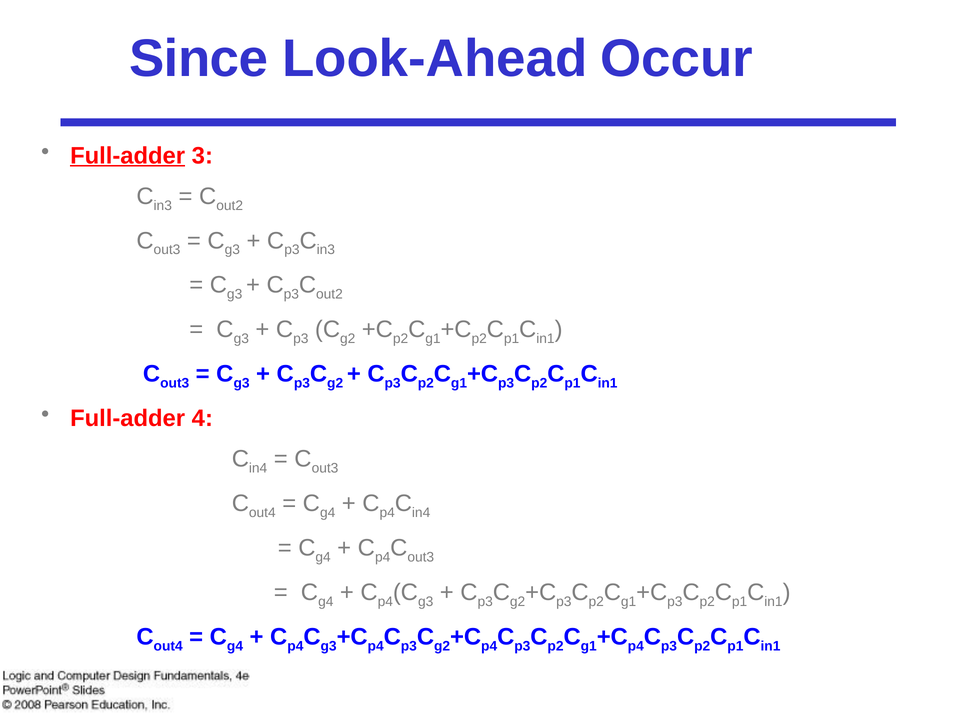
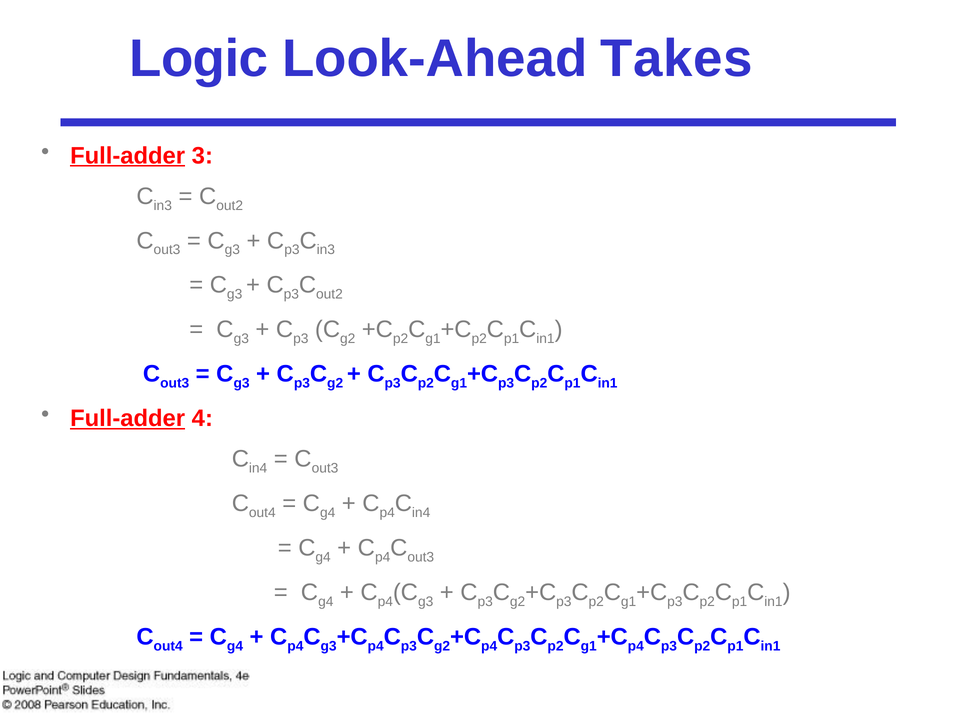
Since: Since -> Logic
Occur: Occur -> Takes
Full-adder at (128, 418) underline: none -> present
